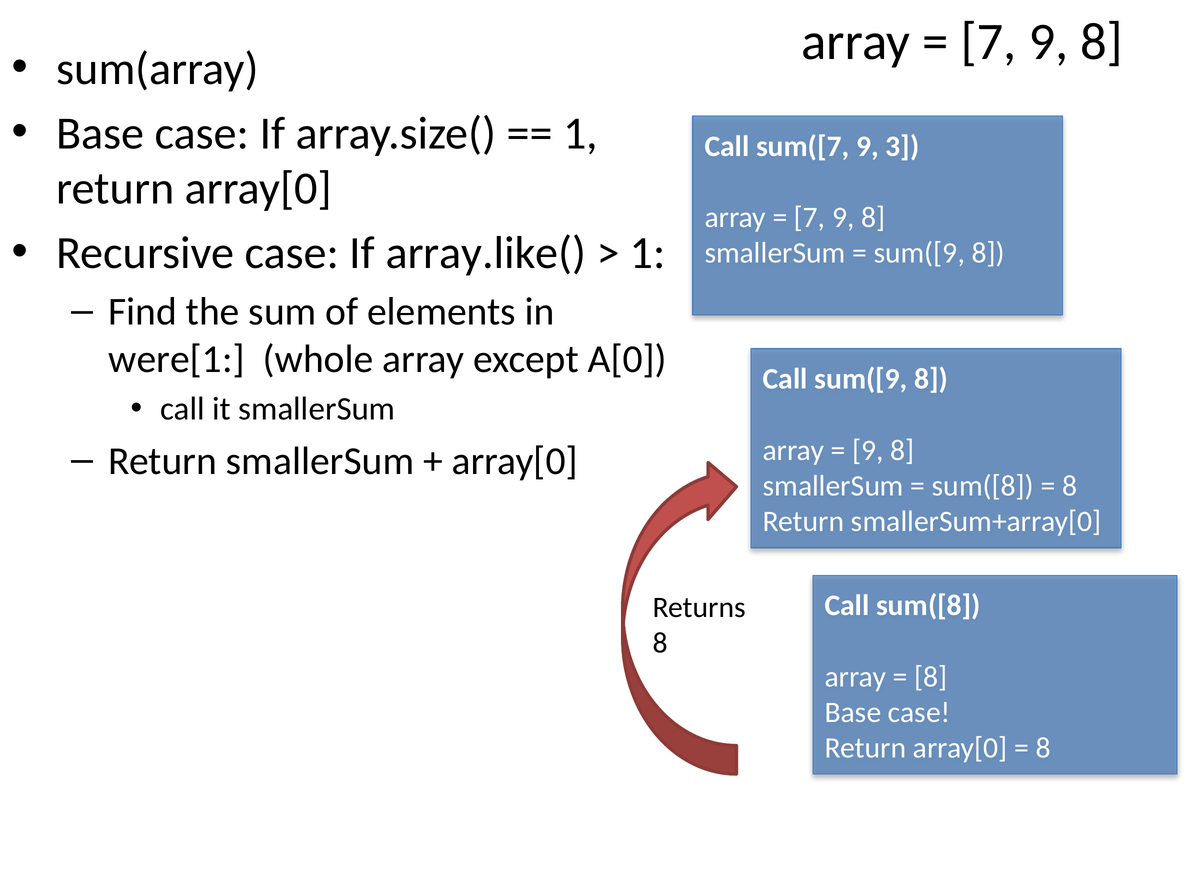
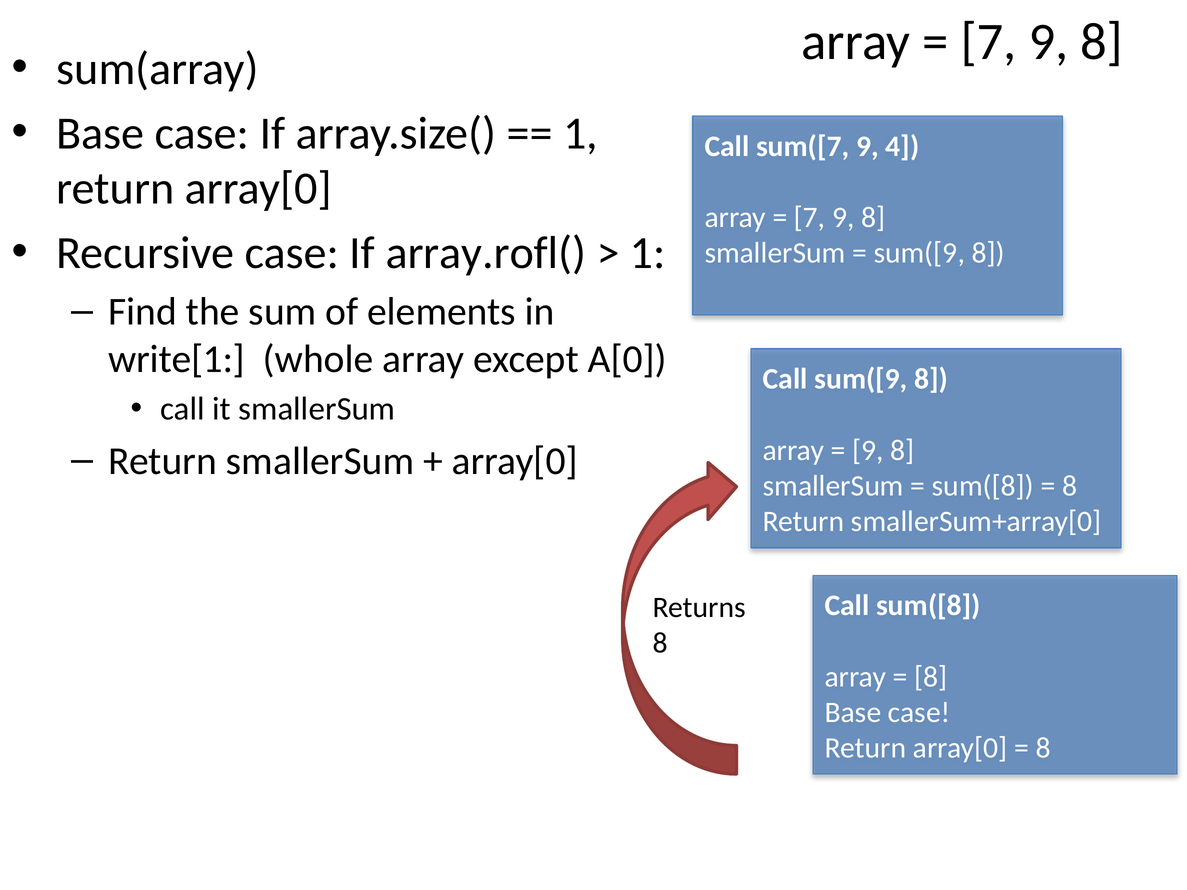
3: 3 -> 4
array.like(: array.like( -> array.rofl(
were[1: were[1 -> write[1
